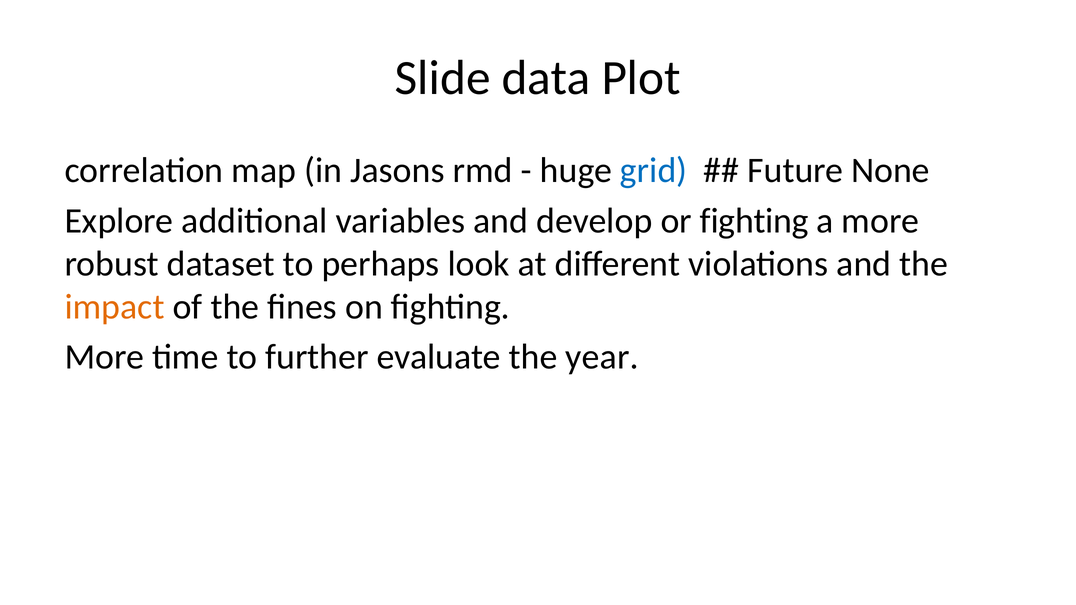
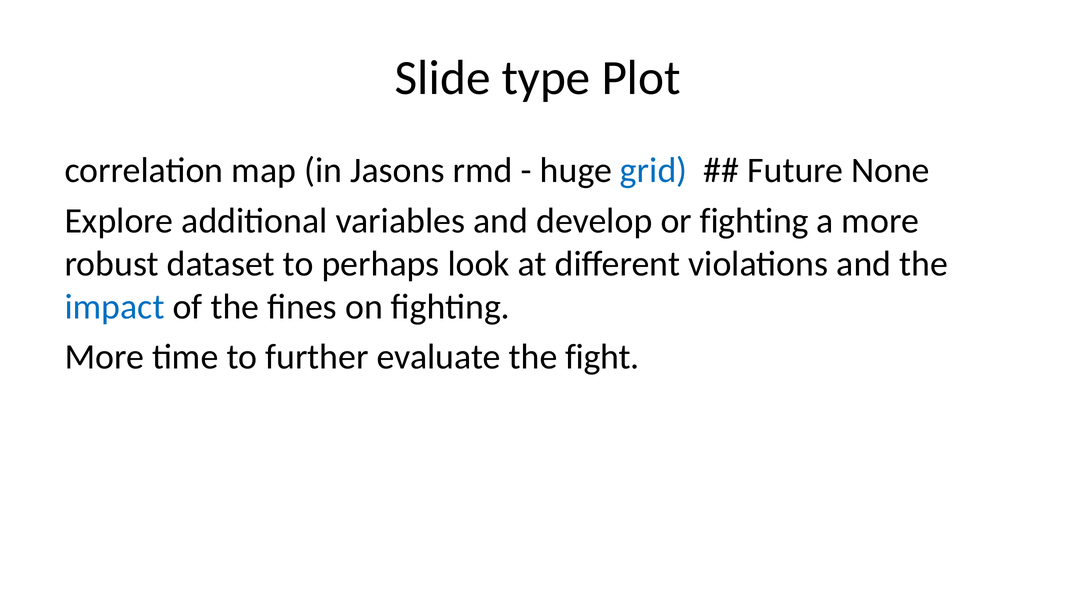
data: data -> type
impact colour: orange -> blue
year: year -> fight
